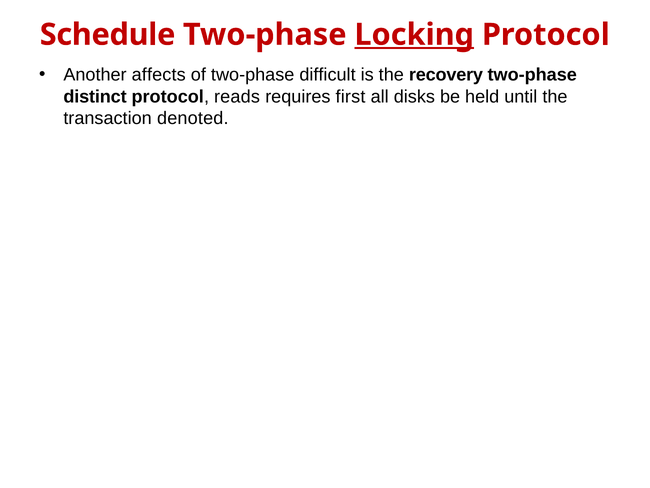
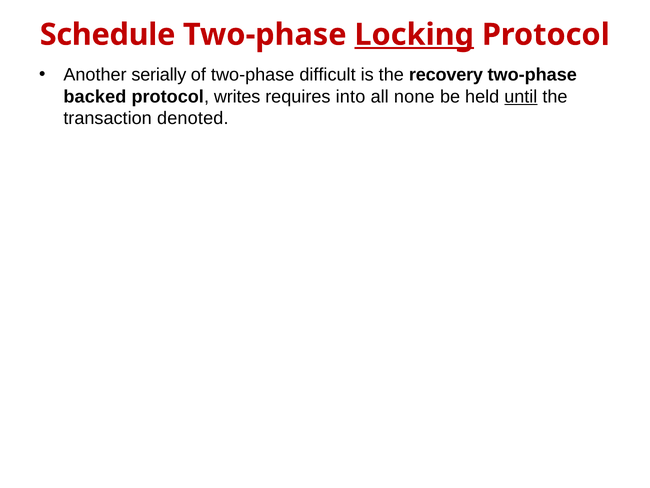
affects: affects -> serially
distinct: distinct -> backed
reads: reads -> writes
first: first -> into
disks: disks -> none
until underline: none -> present
